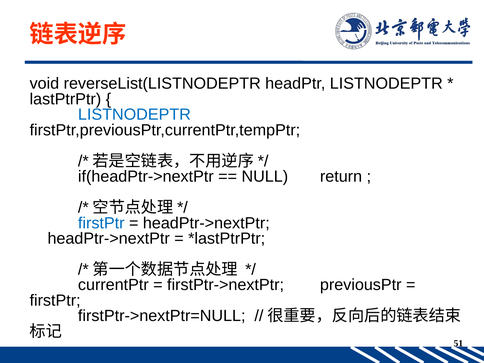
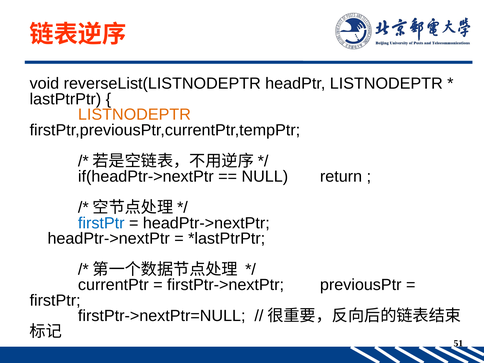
LISTNODEPTR at (134, 115) colour: blue -> orange
